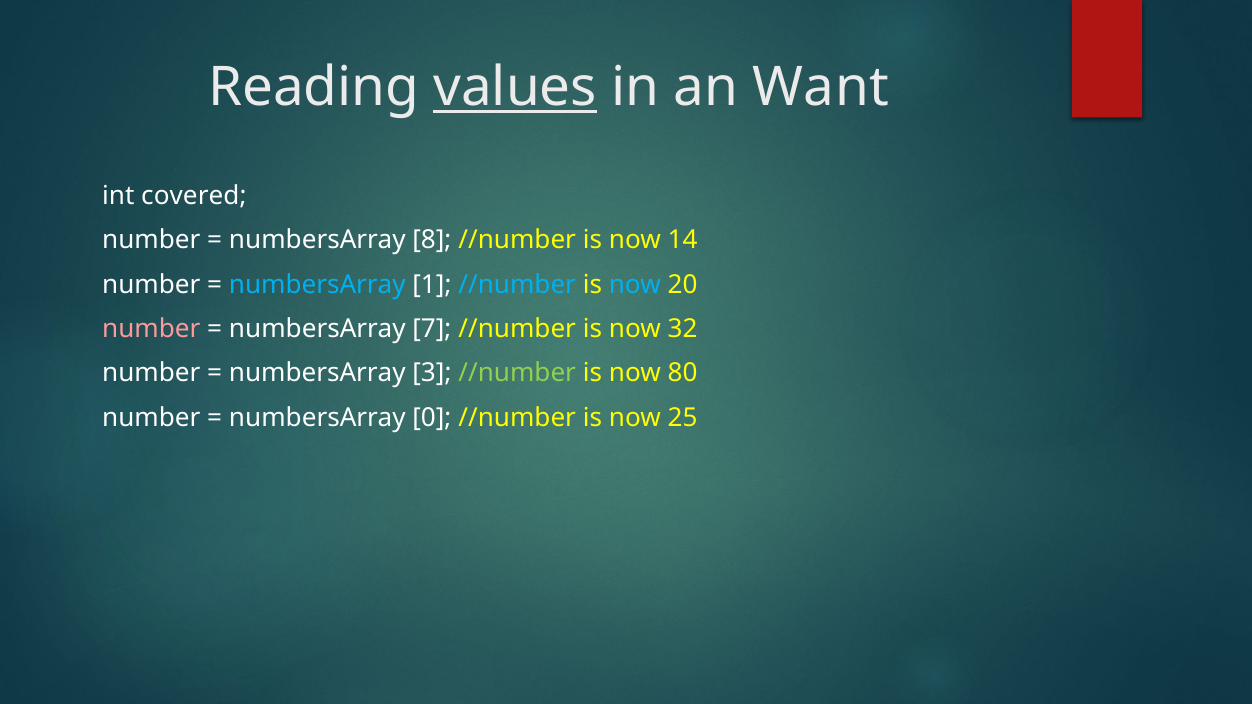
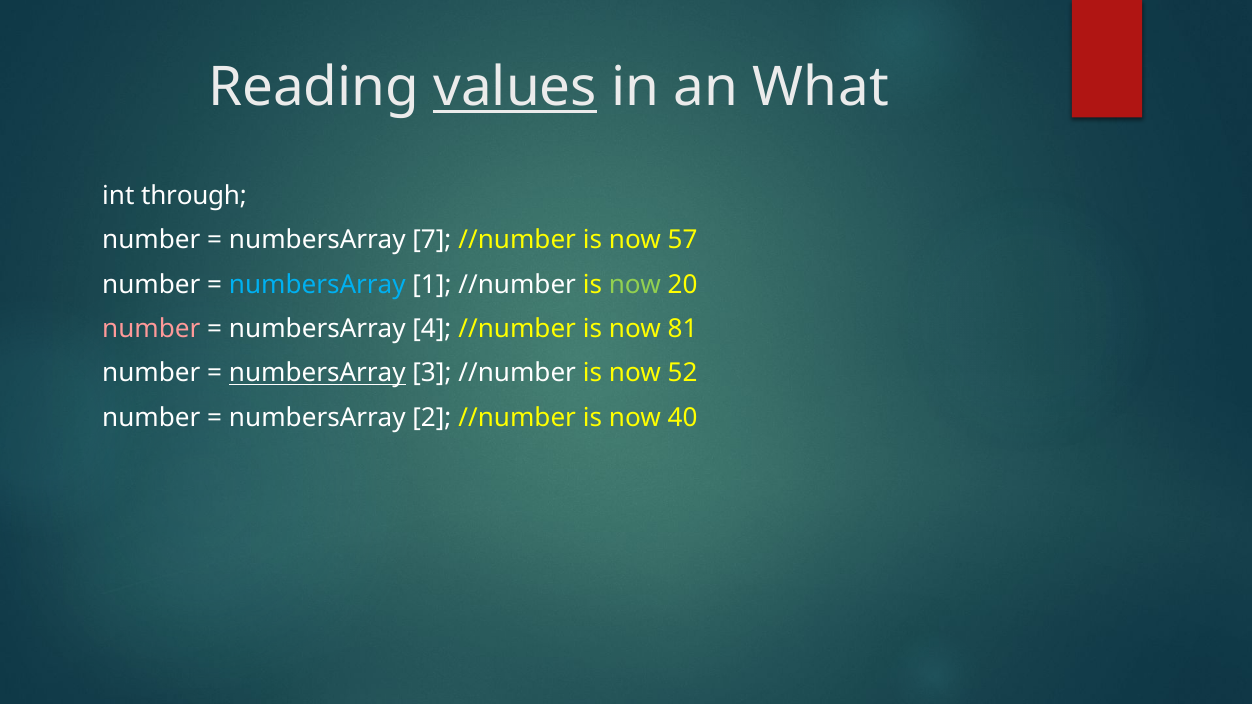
Want: Want -> What
covered: covered -> through
8: 8 -> 7
14: 14 -> 57
//number at (517, 285) colour: light blue -> white
now at (635, 285) colour: light blue -> light green
7: 7 -> 4
32: 32 -> 81
numbersArray at (317, 373) underline: none -> present
//number at (517, 373) colour: light green -> white
80: 80 -> 52
0: 0 -> 2
25: 25 -> 40
